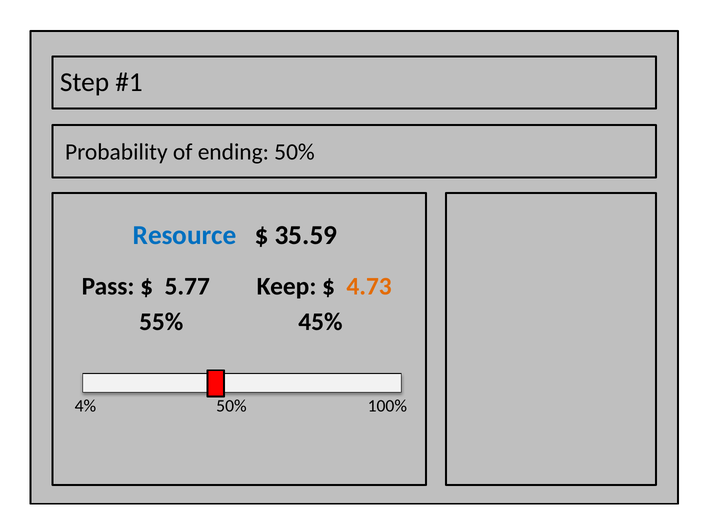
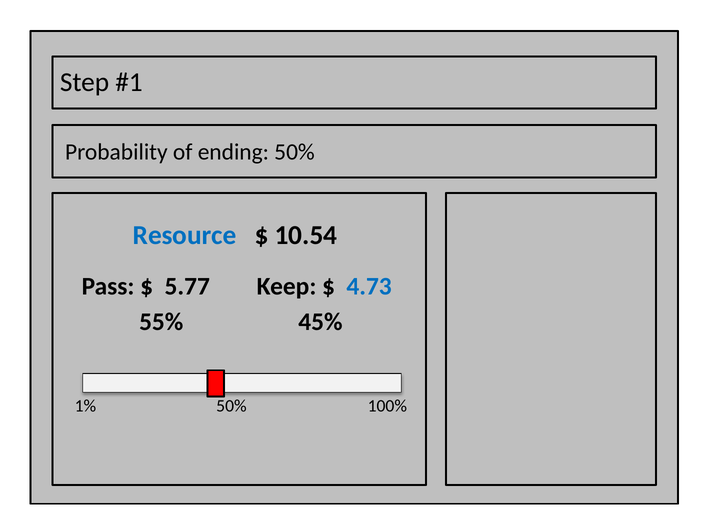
35.59: 35.59 -> 10.54
4.73 colour: orange -> blue
4%: 4% -> 1%
